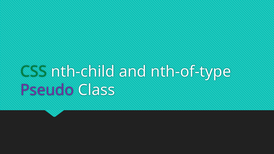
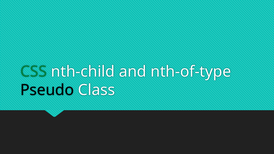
Pseudo colour: purple -> black
